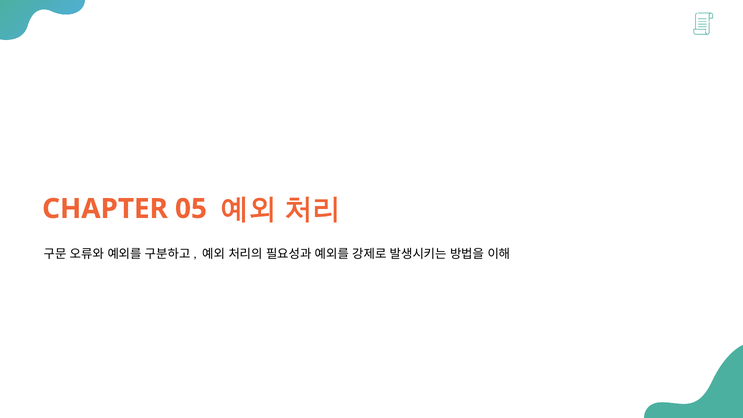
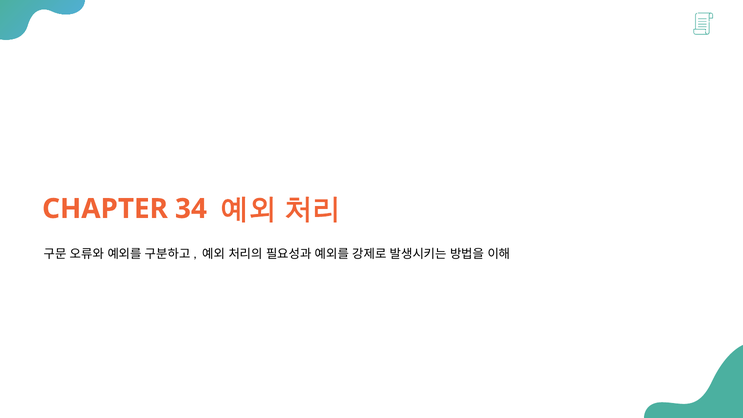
05: 05 -> 34
